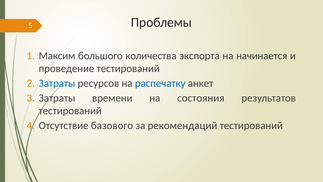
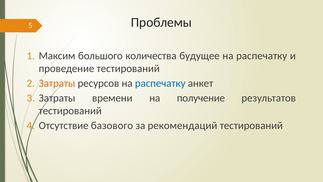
экспорта: экспорта -> будущее
начинается at (262, 56): начинается -> распечатку
Затраты at (57, 83) colour: blue -> orange
состояния: состояния -> получение
